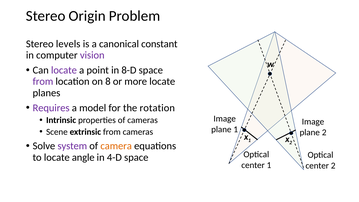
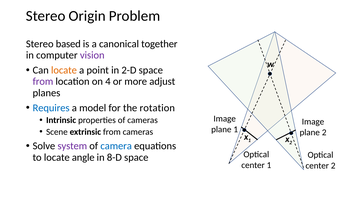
levels: levels -> based
constant: constant -> together
locate at (64, 70) colour: purple -> orange
8-D: 8-D -> 2-D
8: 8 -> 4
more locate: locate -> adjust
Requires colour: purple -> blue
camera colour: orange -> blue
4-D: 4-D -> 8-D
